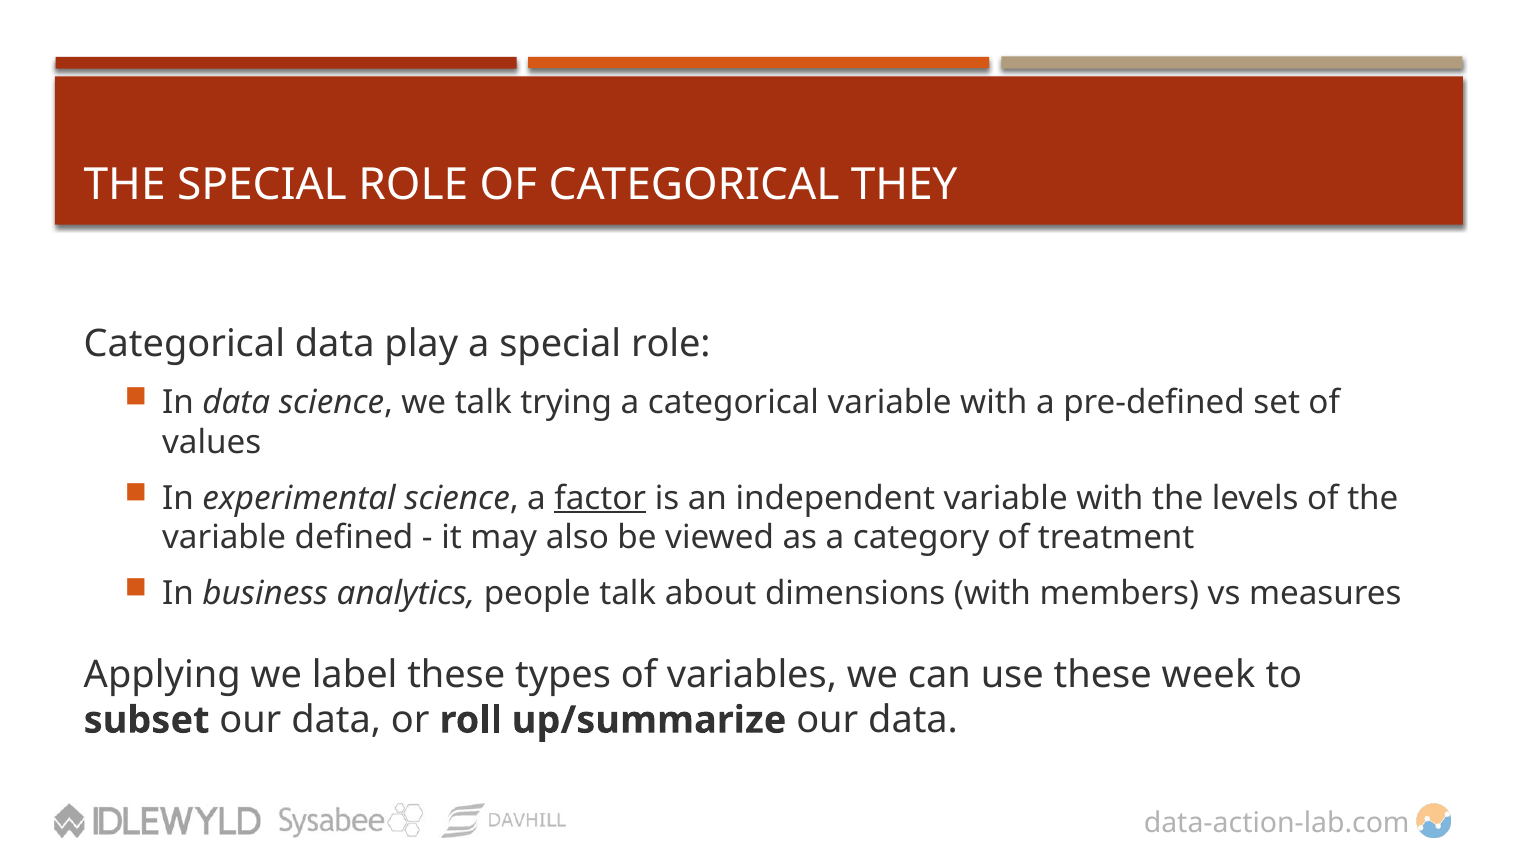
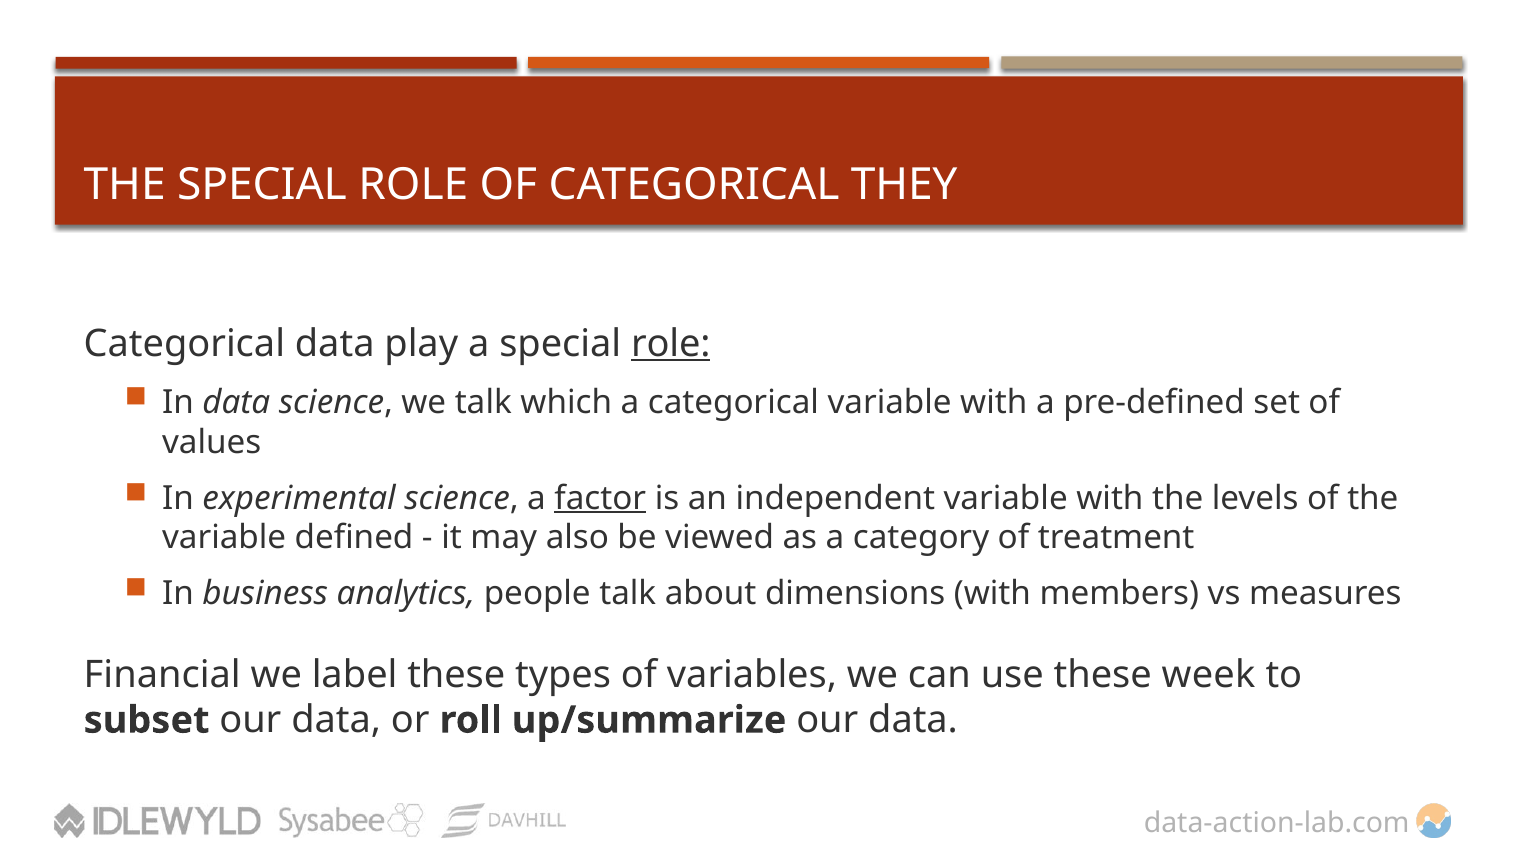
role at (671, 344) underline: none -> present
trying: trying -> which
Applying: Applying -> Financial
